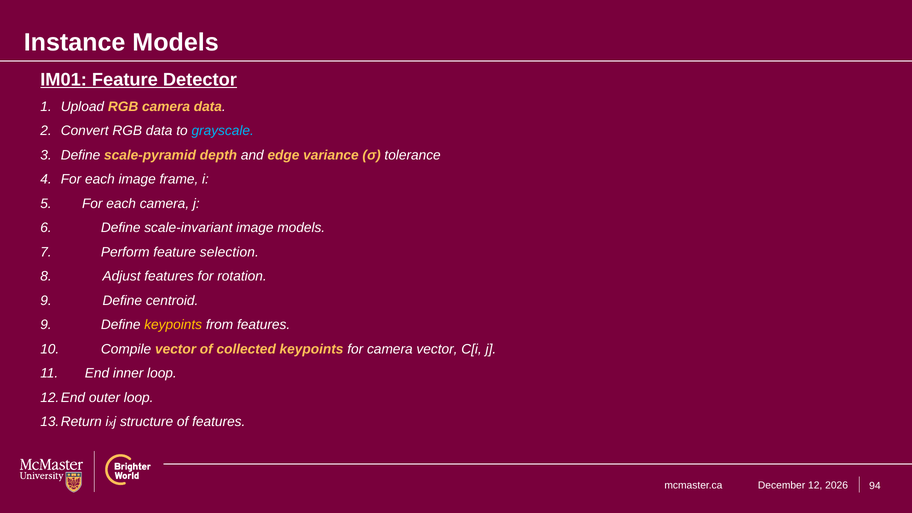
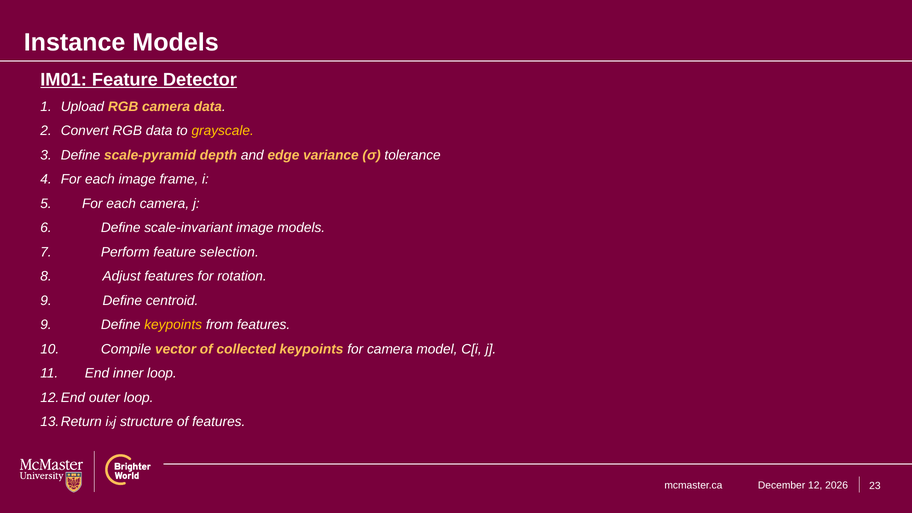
grayscale colour: light blue -> yellow
camera vector: vector -> model
94: 94 -> 23
